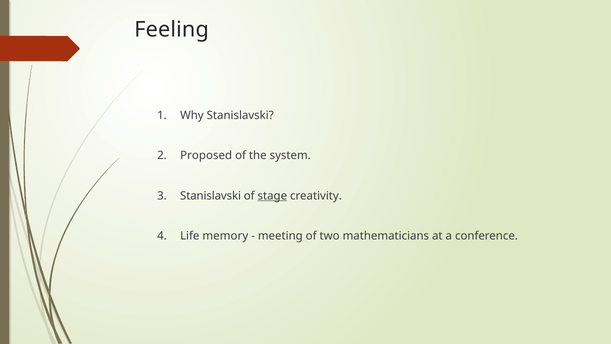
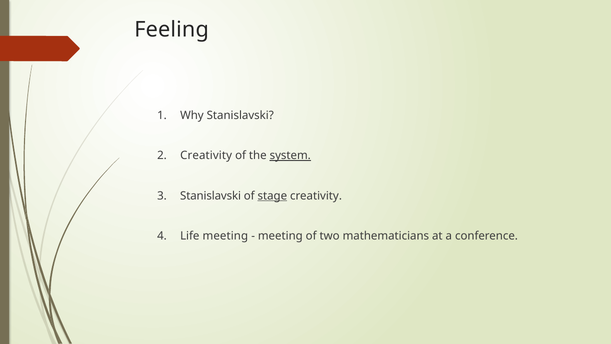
2 Proposed: Proposed -> Creativity
system underline: none -> present
Life memory: memory -> meeting
